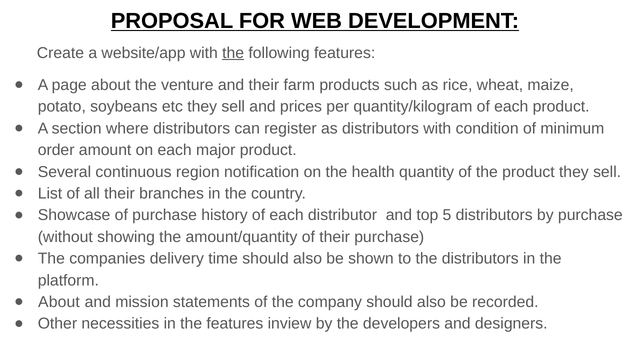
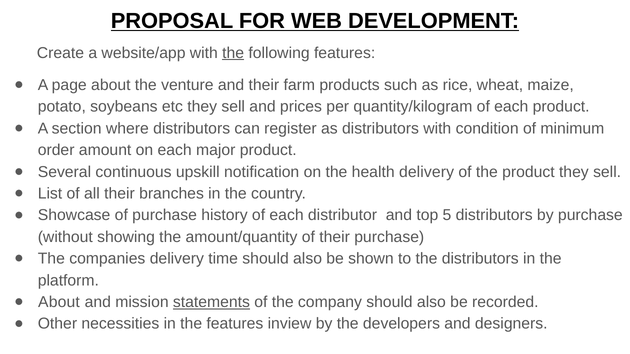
region: region -> upskill
health quantity: quantity -> delivery
statements underline: none -> present
